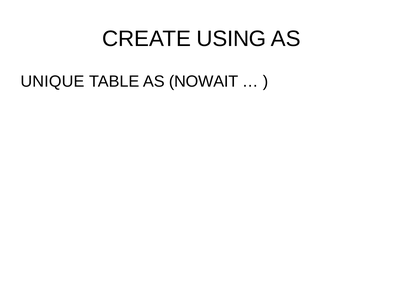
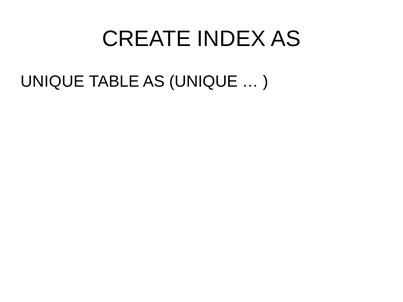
USING: USING -> INDEX
TABLE AS NOWAIT: NOWAIT -> UNIQUE
